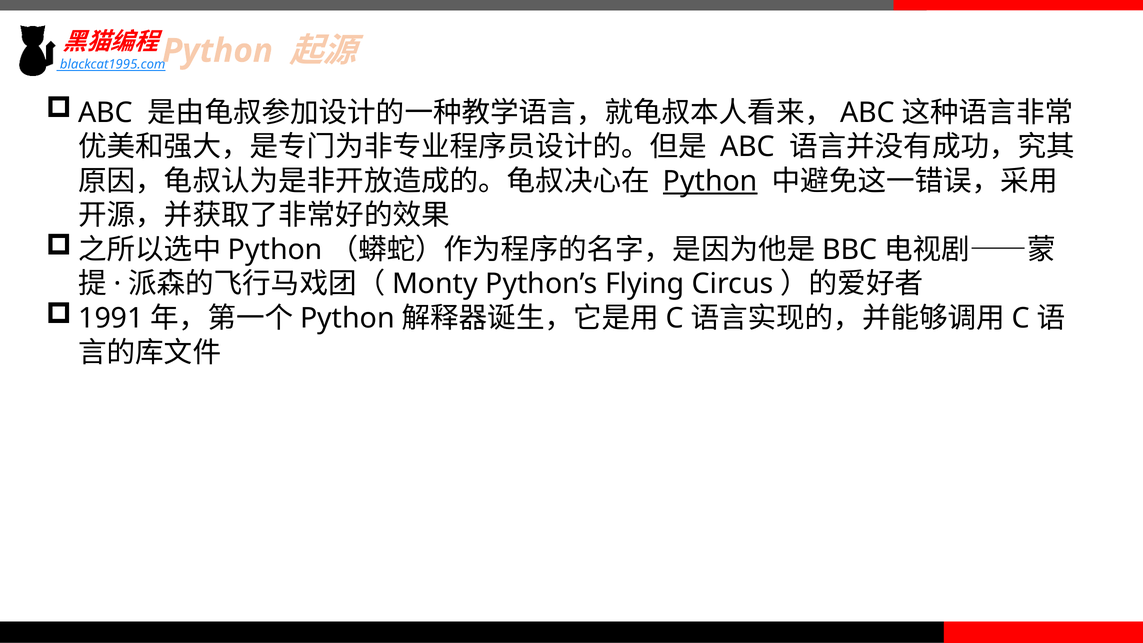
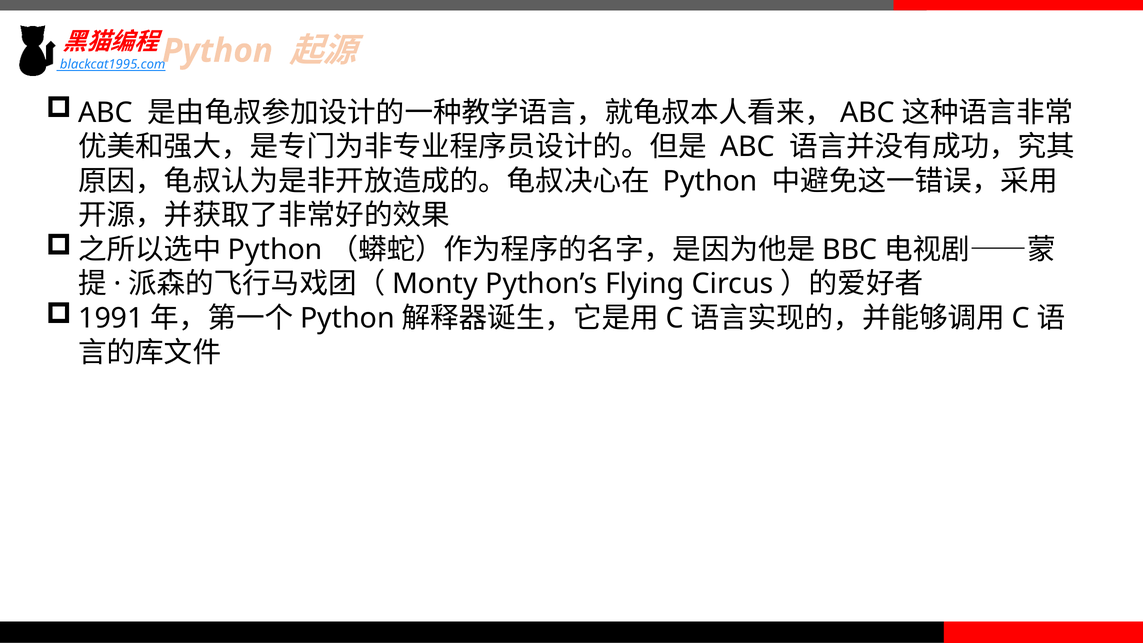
Python at (710, 181) underline: present -> none
